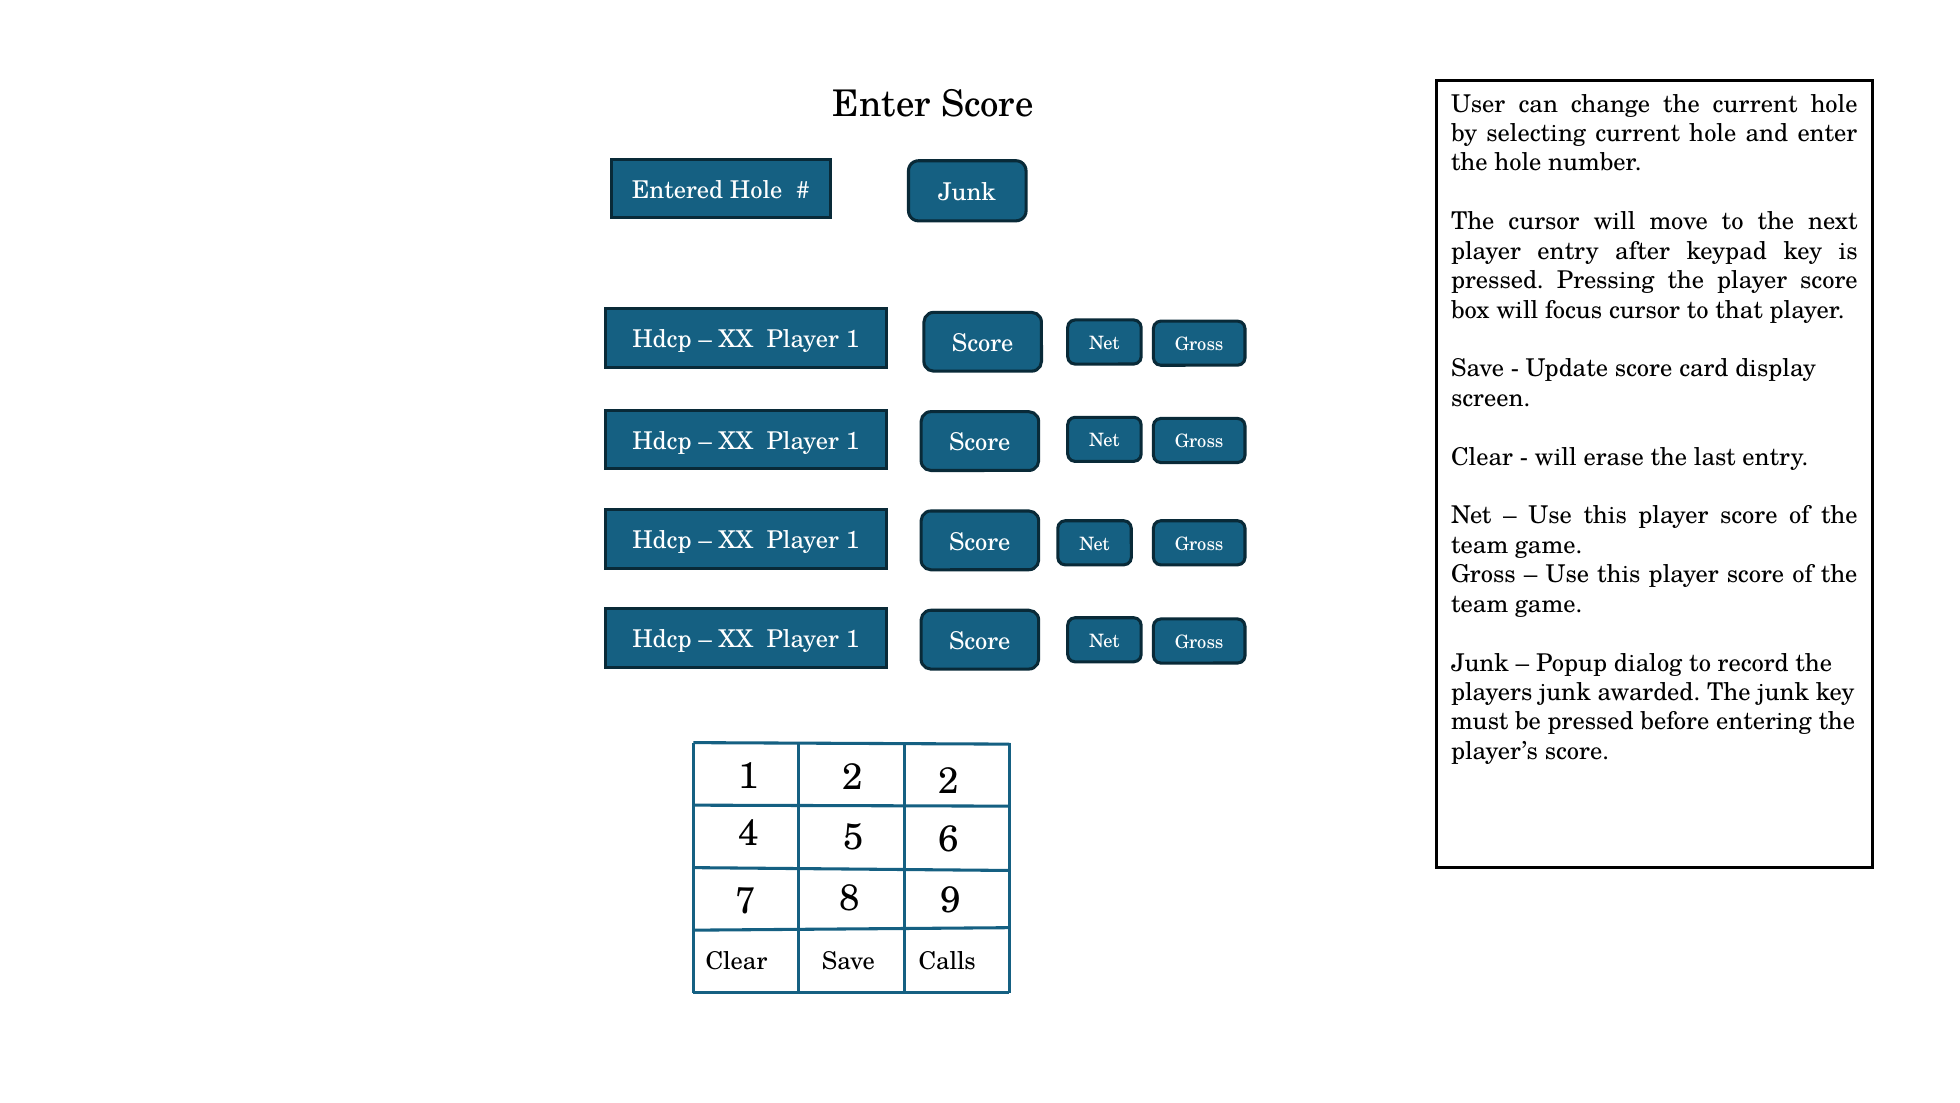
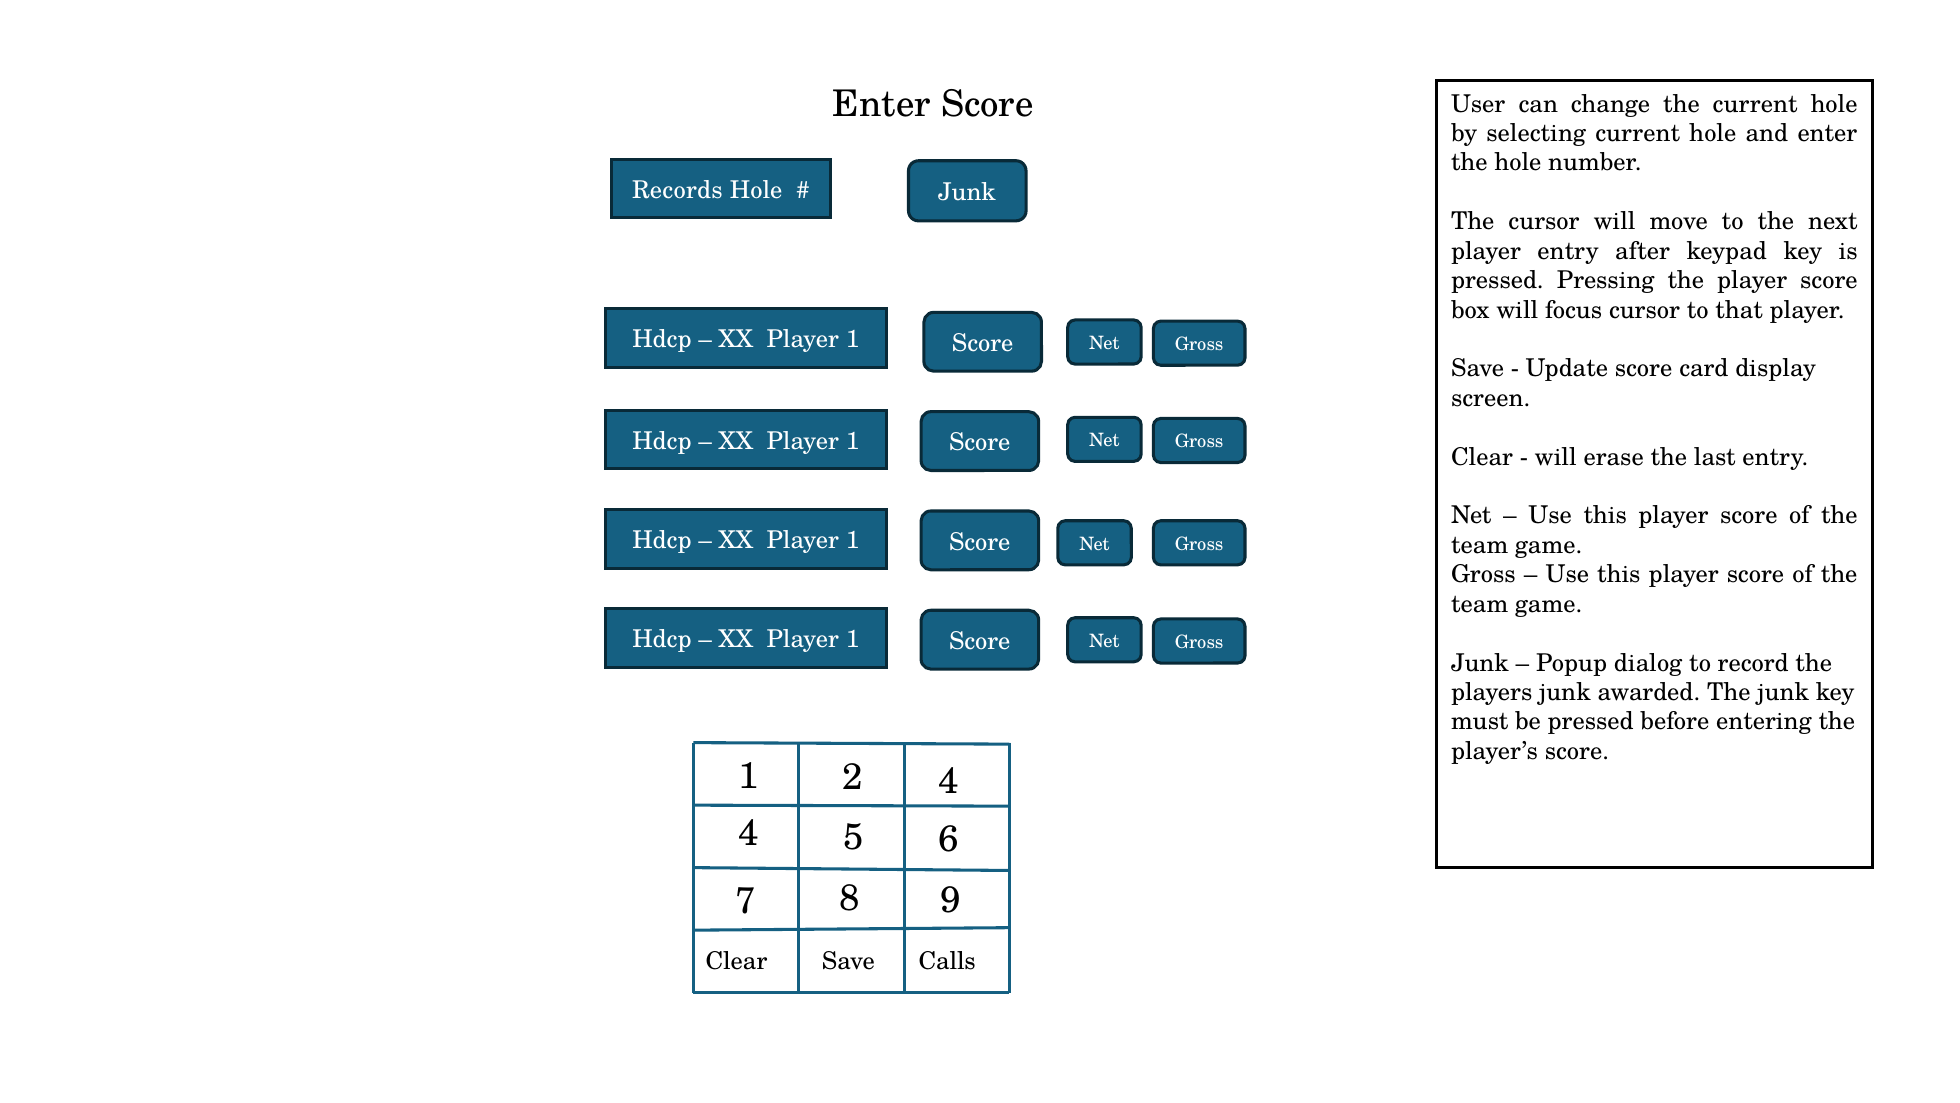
Entered: Entered -> Records
2 2: 2 -> 4
